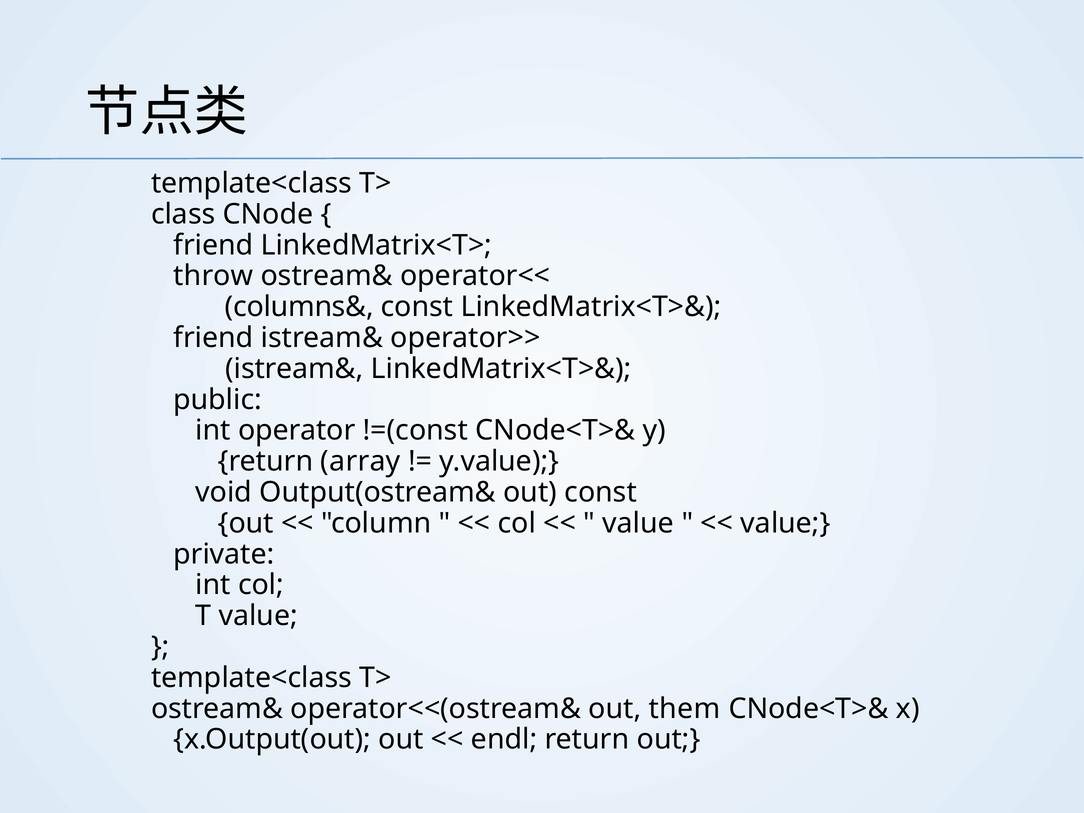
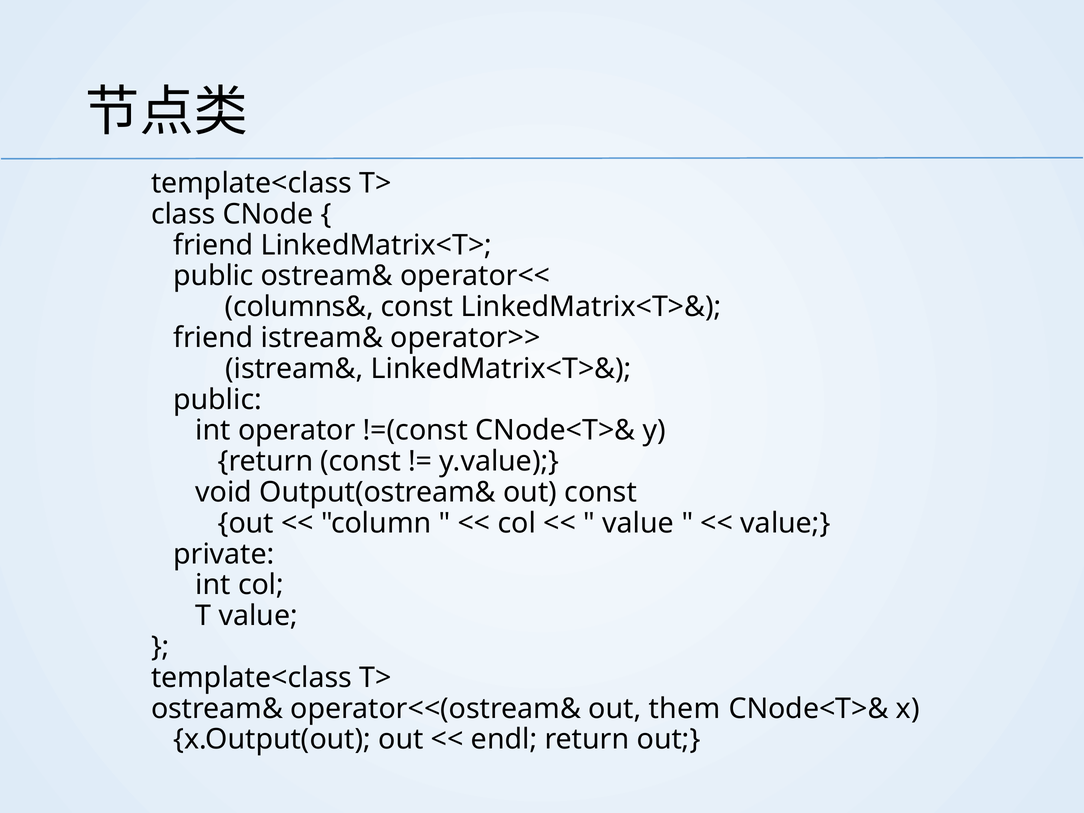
throw at (213, 276): throw -> public
return array: array -> const
